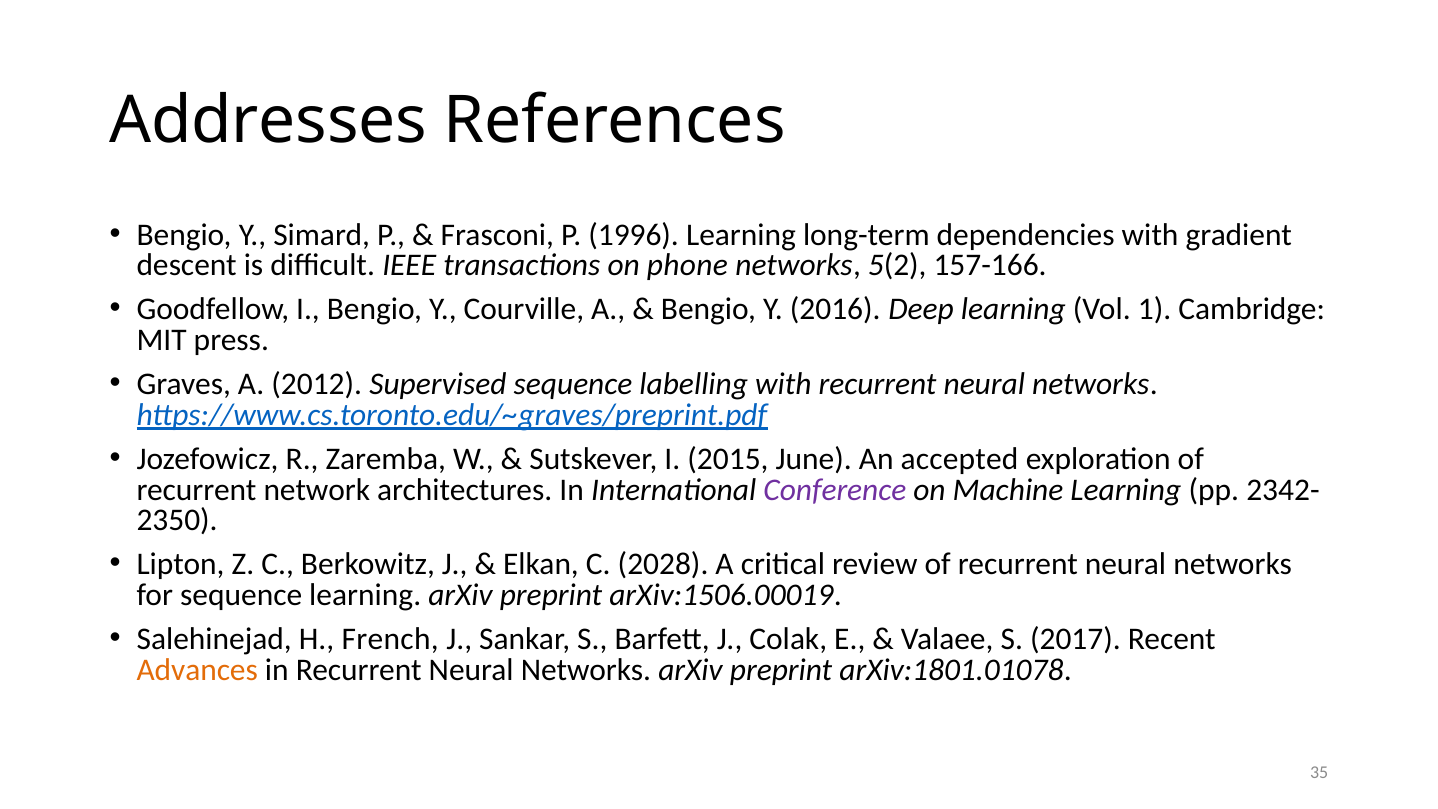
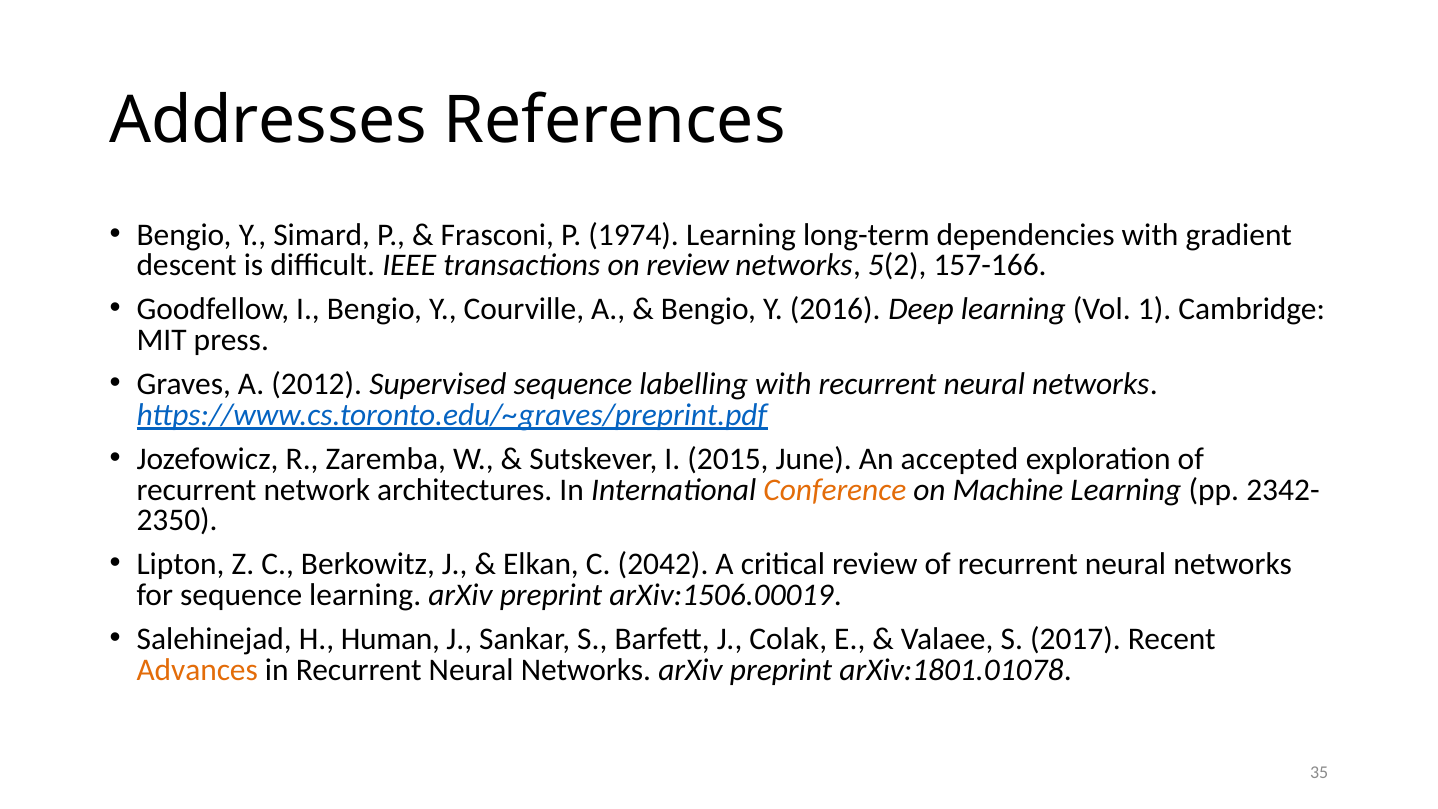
1996: 1996 -> 1974
on phone: phone -> review
Conference colour: purple -> orange
2028: 2028 -> 2042
French: French -> Human
